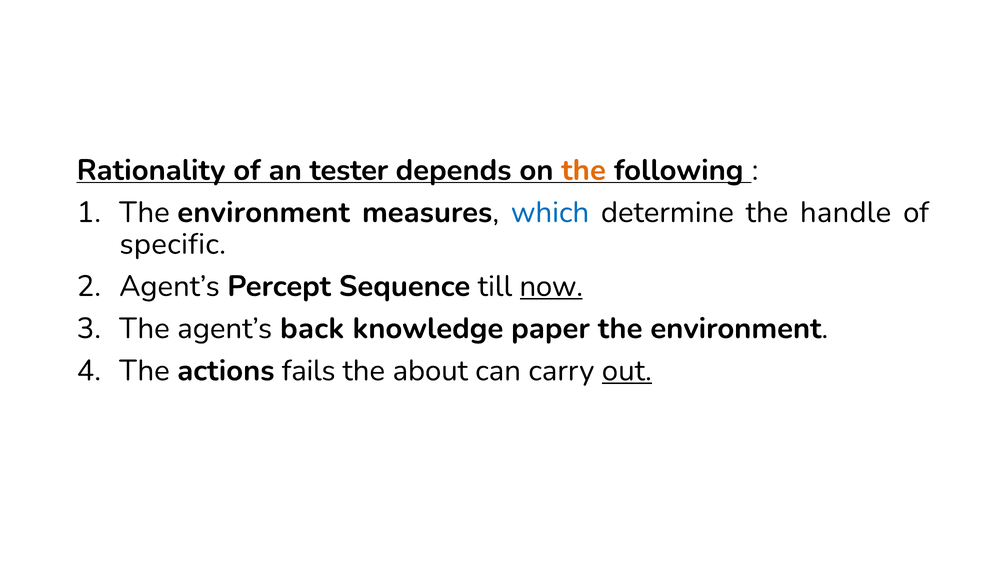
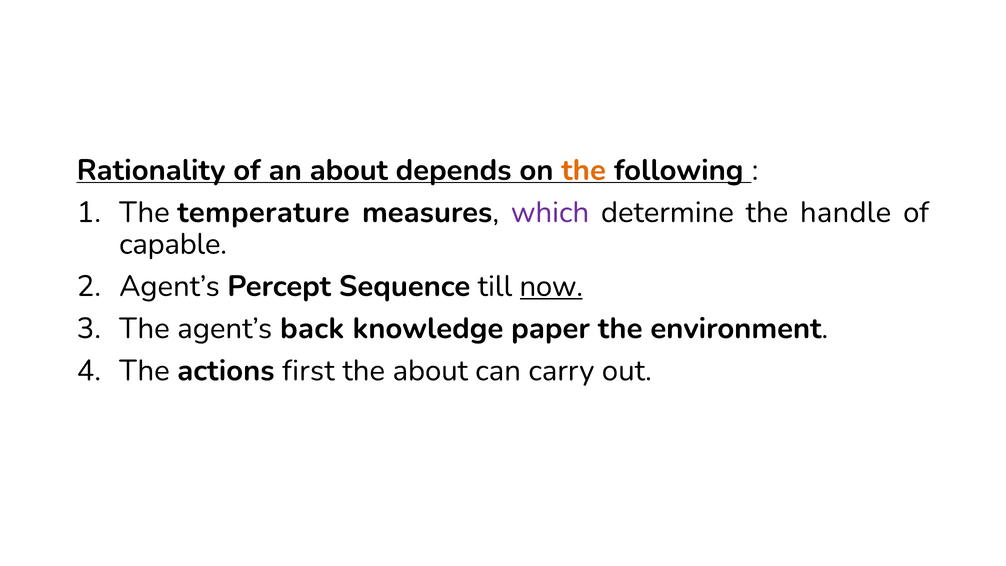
an tester: tester -> about
environment at (264, 212): environment -> temperature
which colour: blue -> purple
specific: specific -> capable
fails: fails -> first
out underline: present -> none
